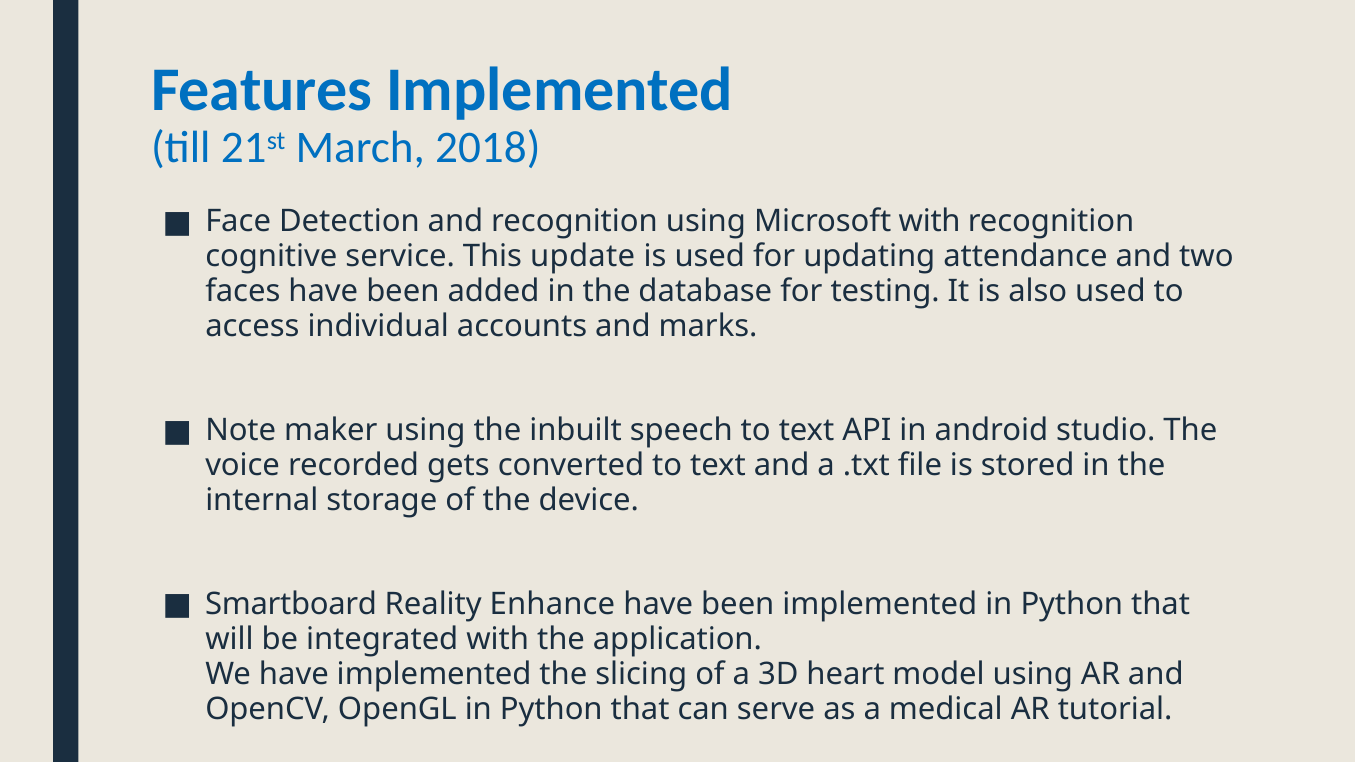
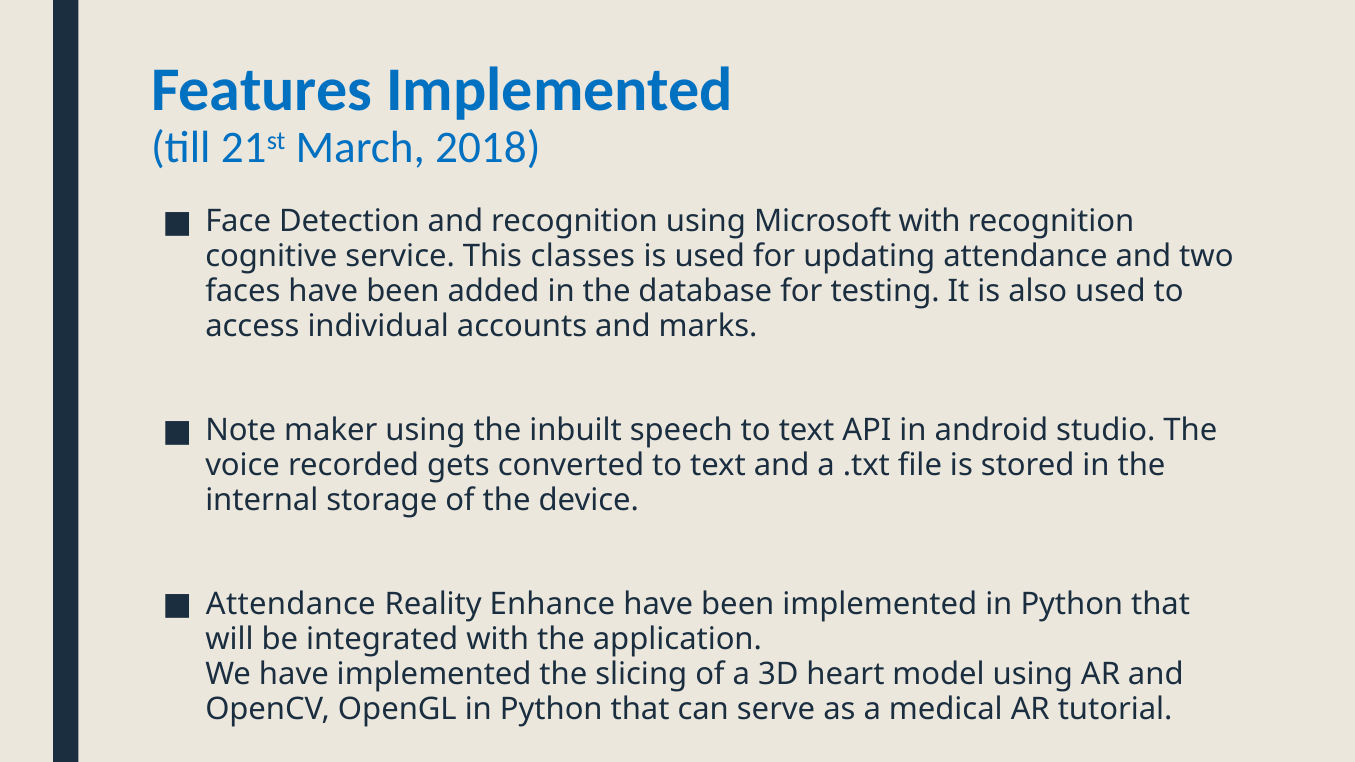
update: update -> classes
Smartboard at (291, 604): Smartboard -> Attendance
